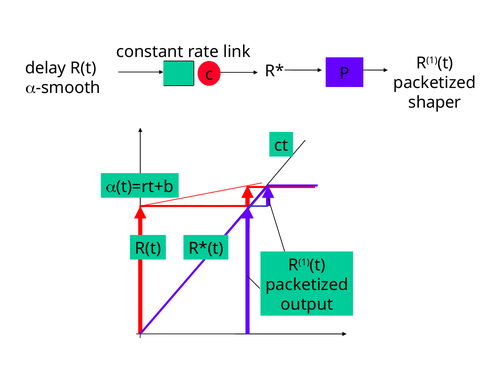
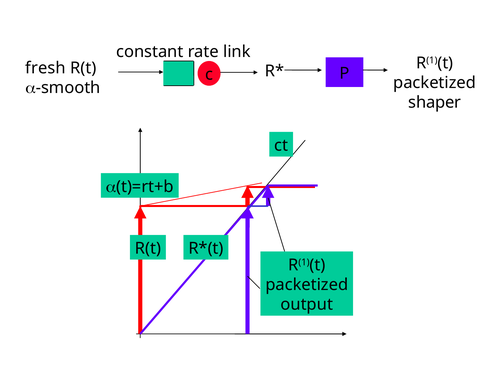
delay: delay -> fresh
